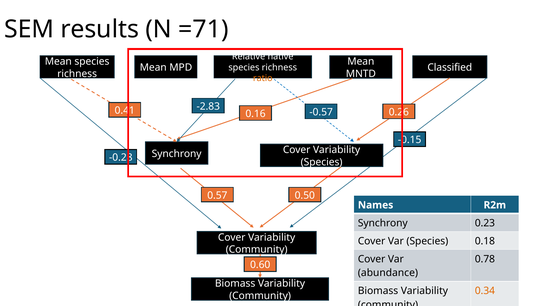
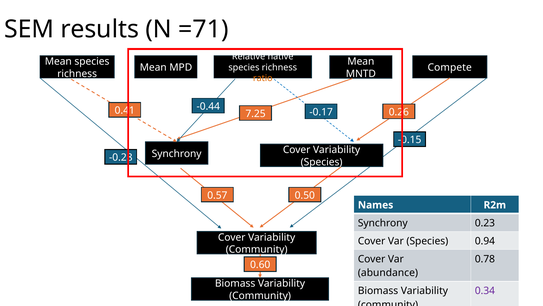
Classified: Classified -> Compete
-2.83: -2.83 -> -0.44
-0.57: -0.57 -> -0.17
0.16: 0.16 -> 7.25
0.18: 0.18 -> 0.94
0.34 colour: orange -> purple
